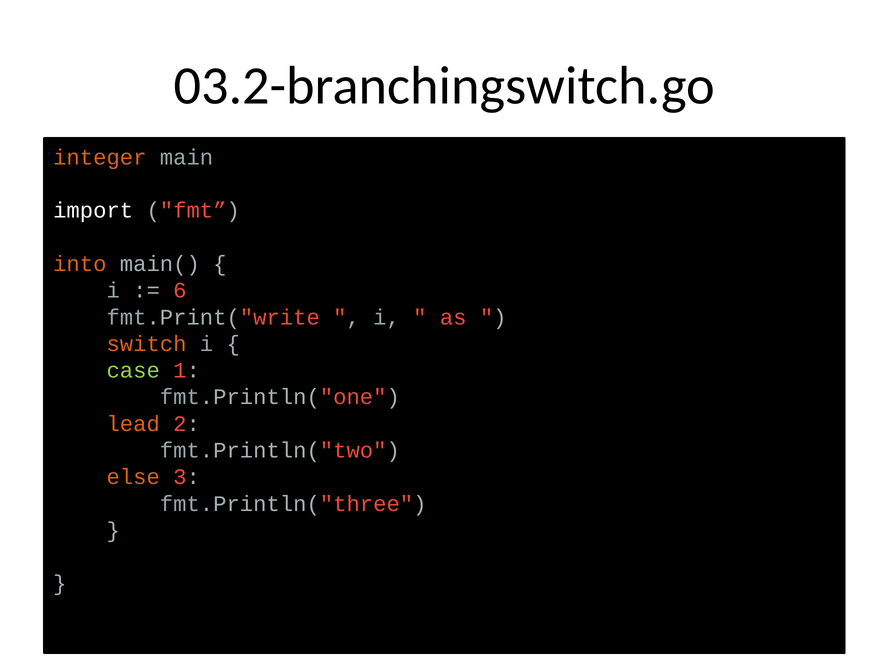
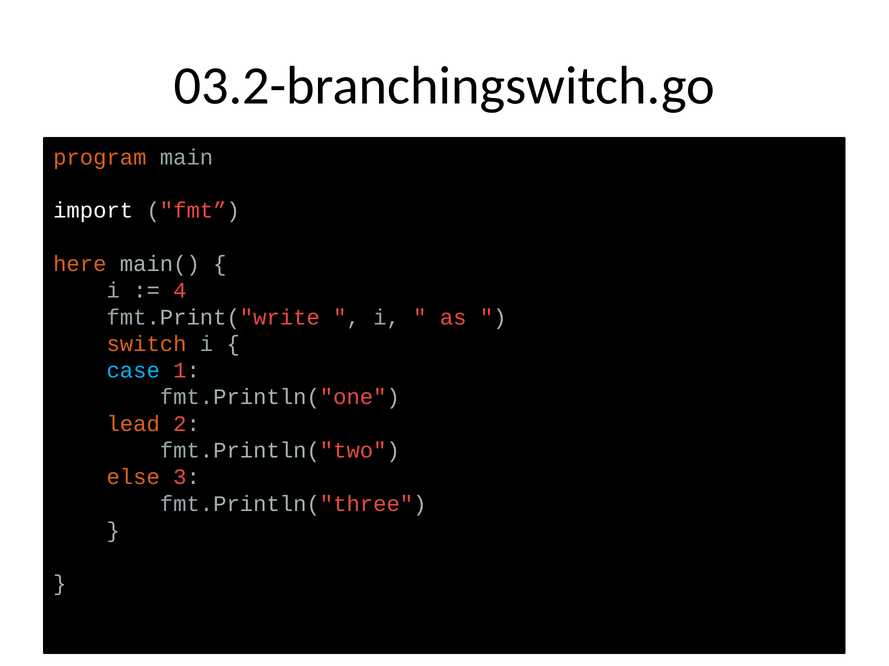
integer: integer -> program
into: into -> here
6: 6 -> 4
case colour: light green -> light blue
